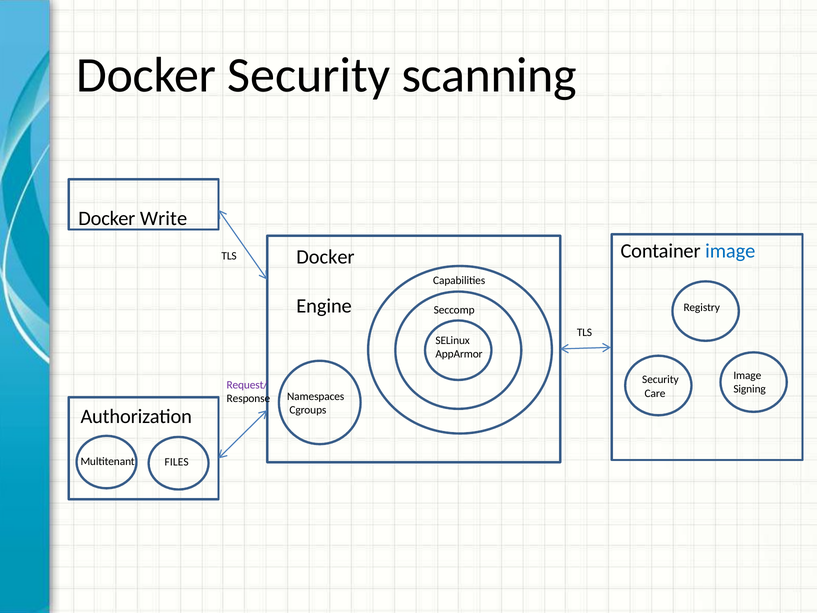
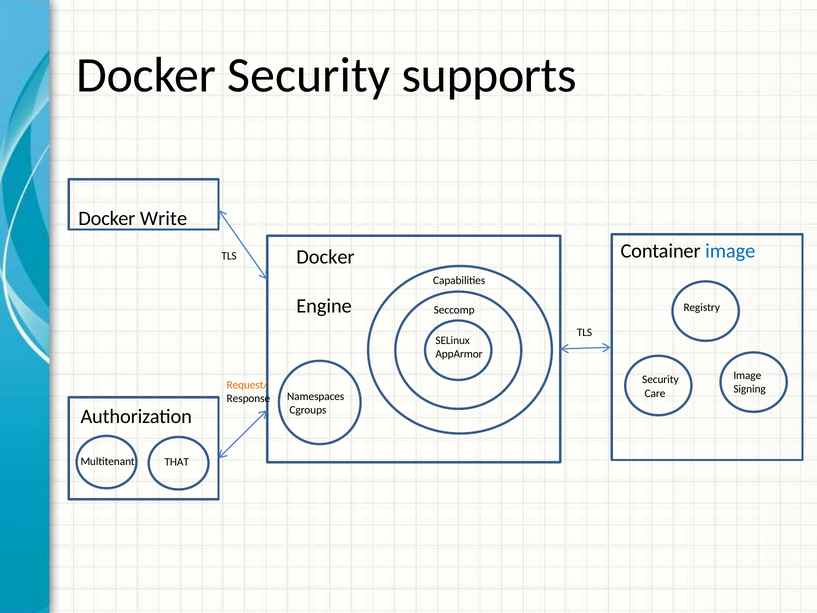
scanning: scanning -> supports
Request/ colour: purple -> orange
FILES: FILES -> THAT
